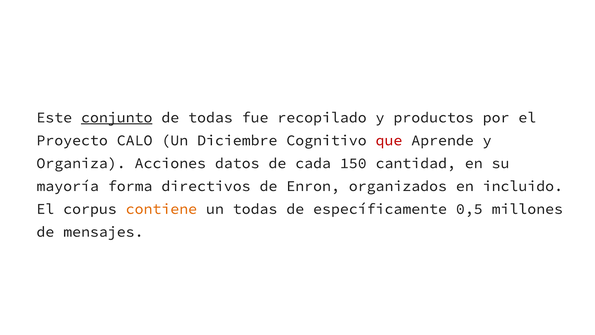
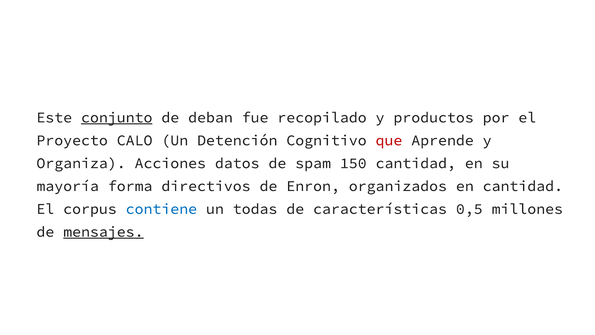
de todas: todas -> deban
Diciembre: Diciembre -> Detención
cada: cada -> spam
en incluido: incluido -> cantidad
contiene colour: orange -> blue
específicamente: específicamente -> características
mensajes underline: none -> present
